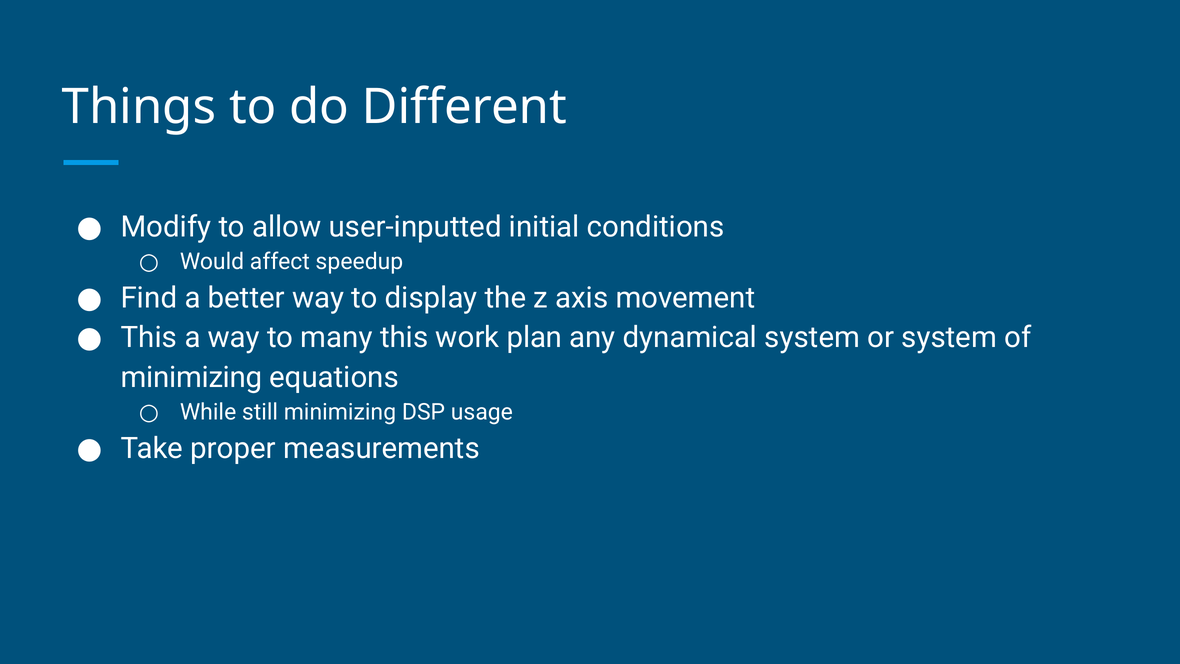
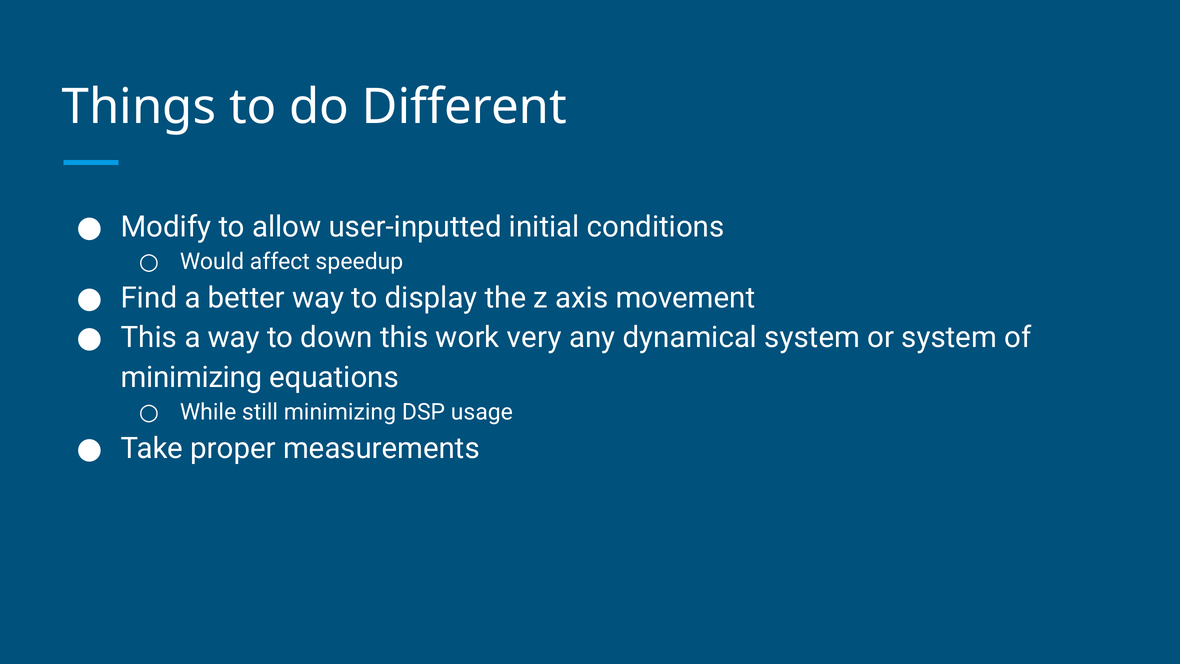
many: many -> down
plan: plan -> very
